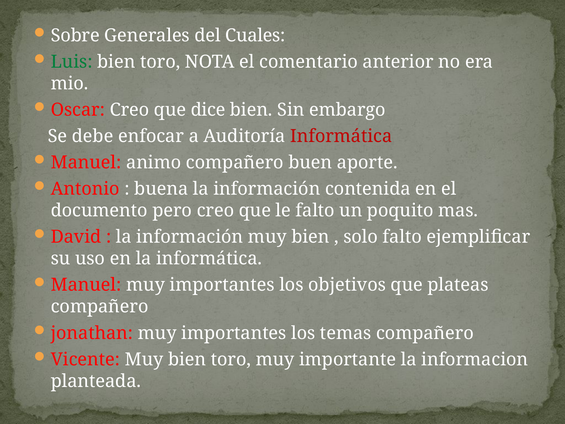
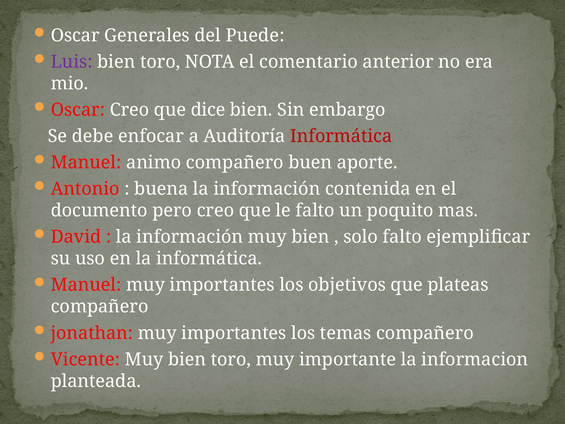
Sobre at (75, 35): Sobre -> Oscar
Cuales: Cuales -> Puede
Luis colour: green -> purple
